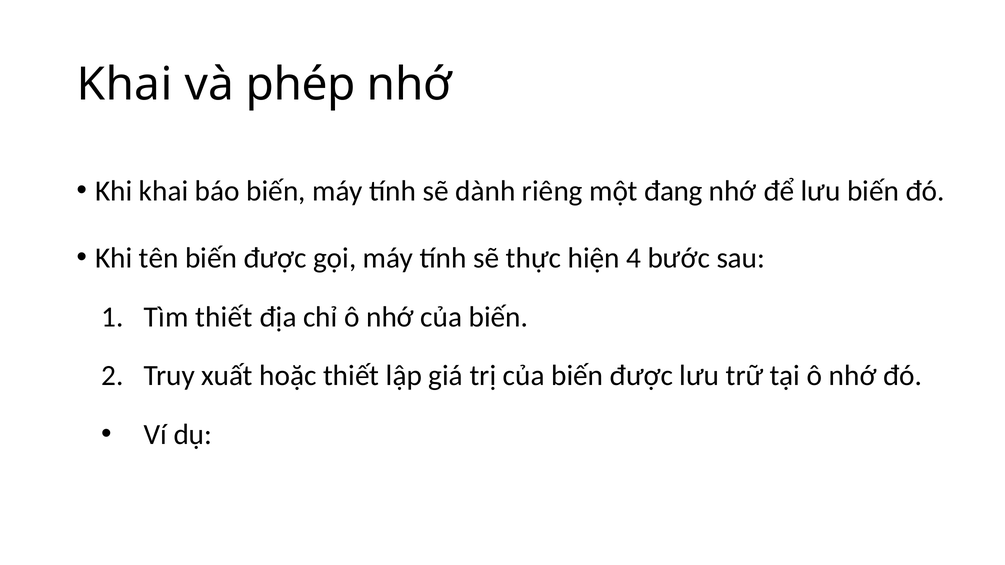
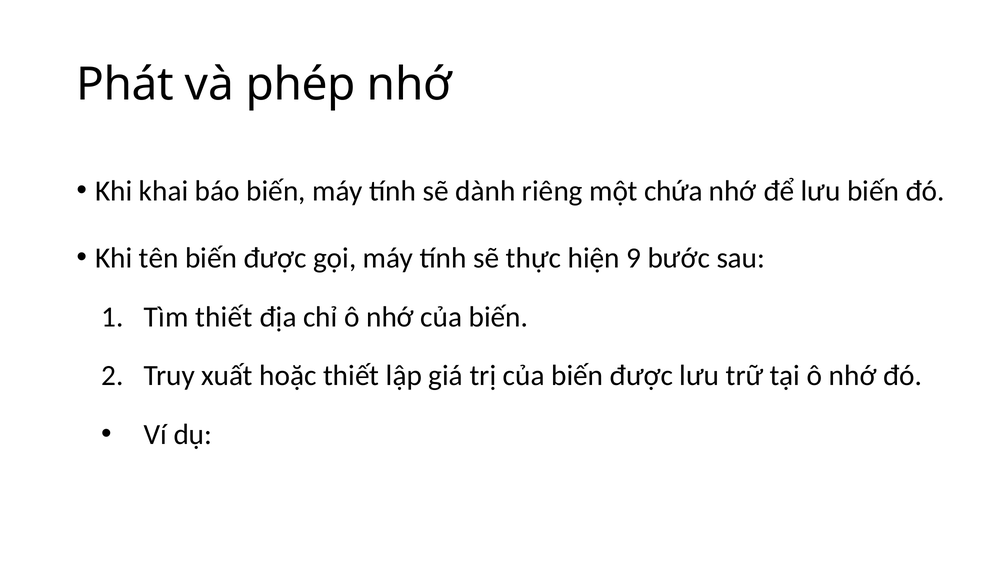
Khai at (125, 84): Khai -> Phát
đang: đang -> chứa
4: 4 -> 9
